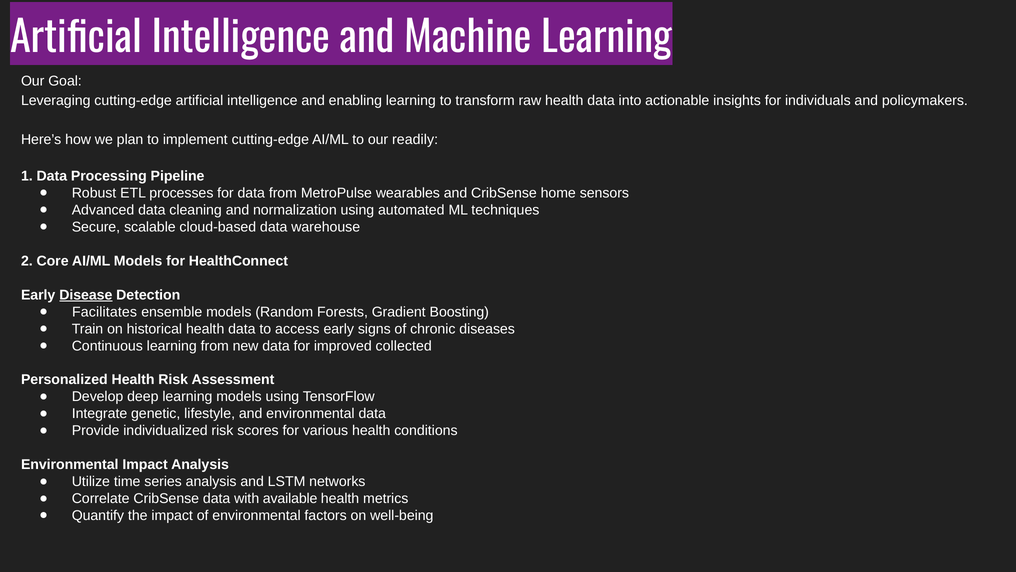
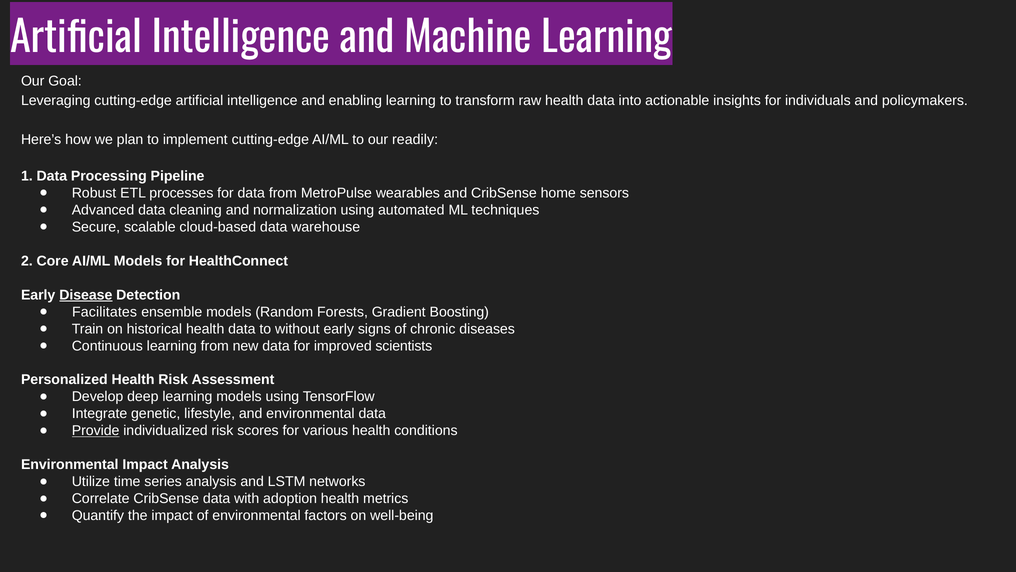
access: access -> without
collected: collected -> scientists
Provide underline: none -> present
available: available -> adoption
